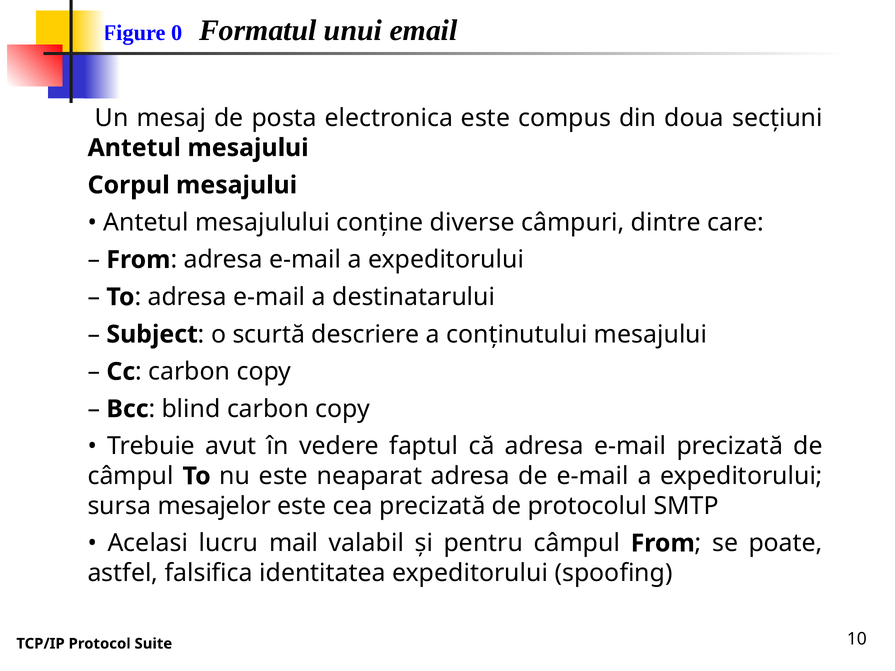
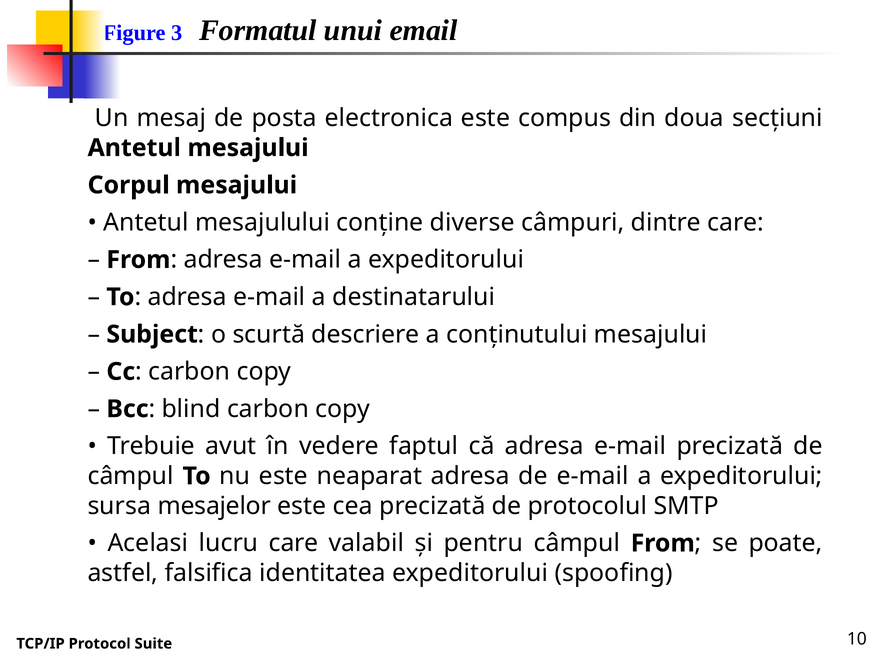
0: 0 -> 3
lucru mail: mail -> care
